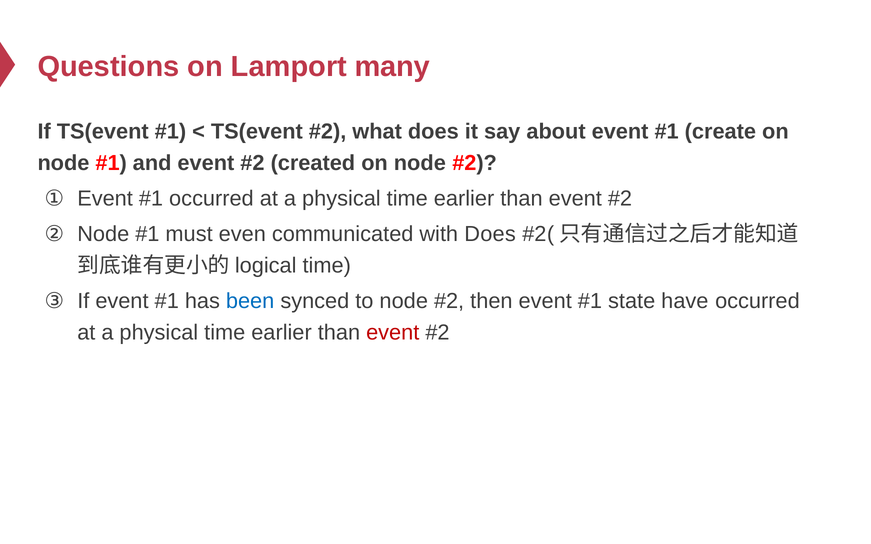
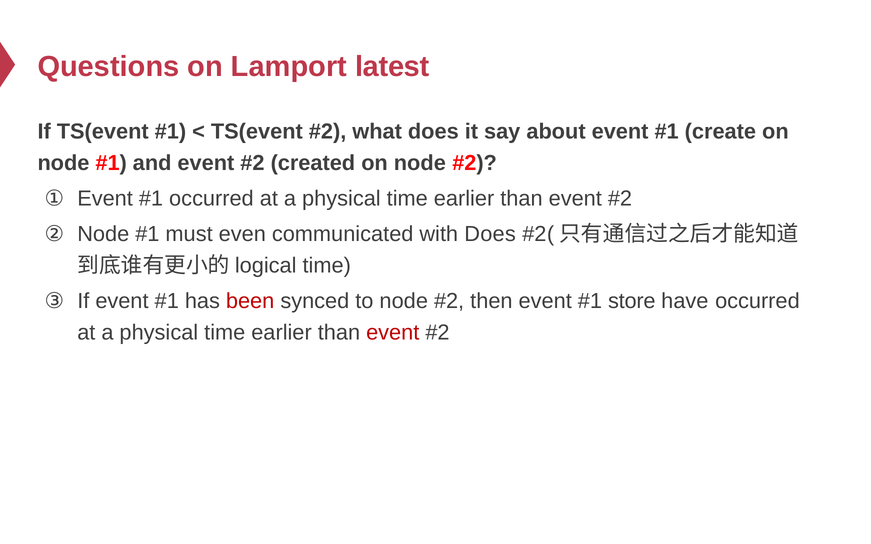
many: many -> latest
been colour: blue -> red
state: state -> store
